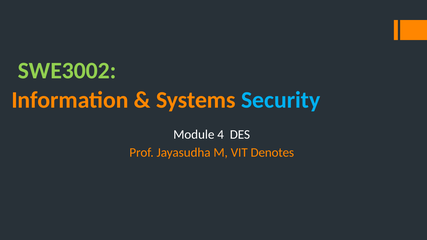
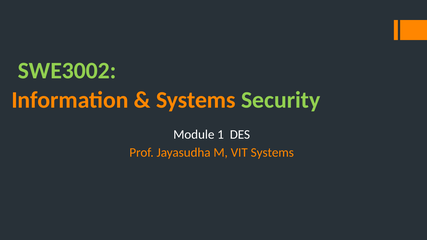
Security colour: light blue -> light green
4: 4 -> 1
VIT Denotes: Denotes -> Systems
